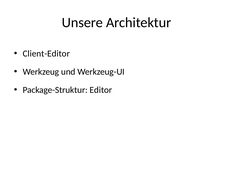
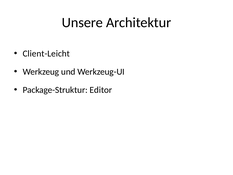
Client-Editor: Client-Editor -> Client-Leicht
